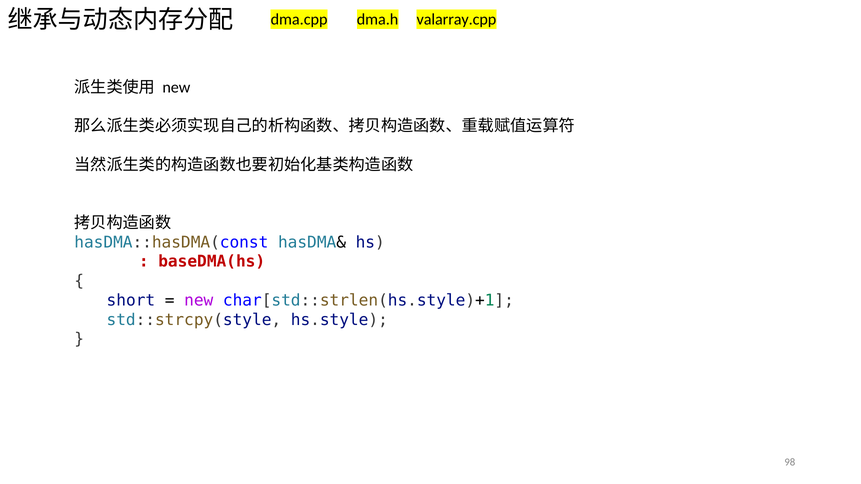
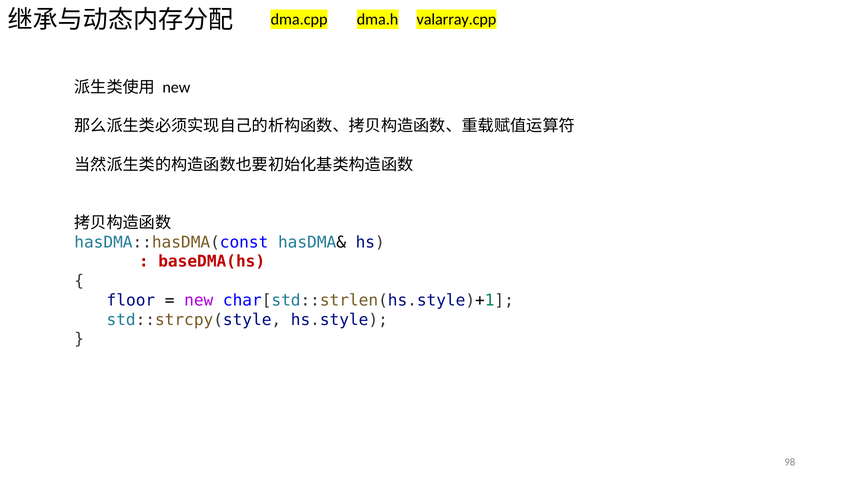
short: short -> floor
